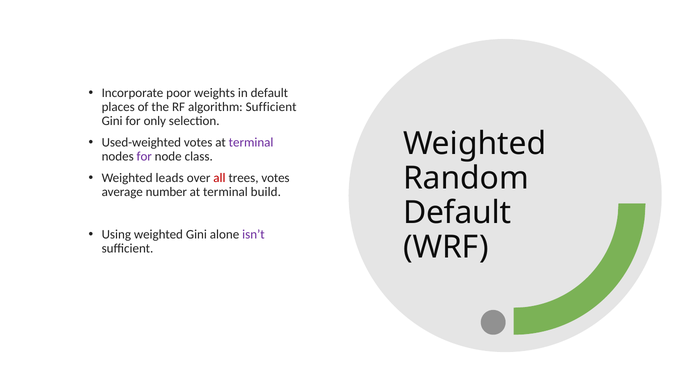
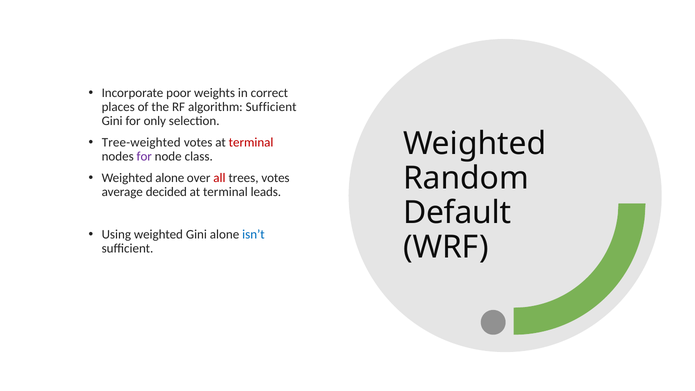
in default: default -> correct
Used-weighted: Used-weighted -> Tree-weighted
terminal at (251, 142) colour: purple -> red
Weighted leads: leads -> alone
number: number -> decided
build: build -> leads
isn’t colour: purple -> blue
